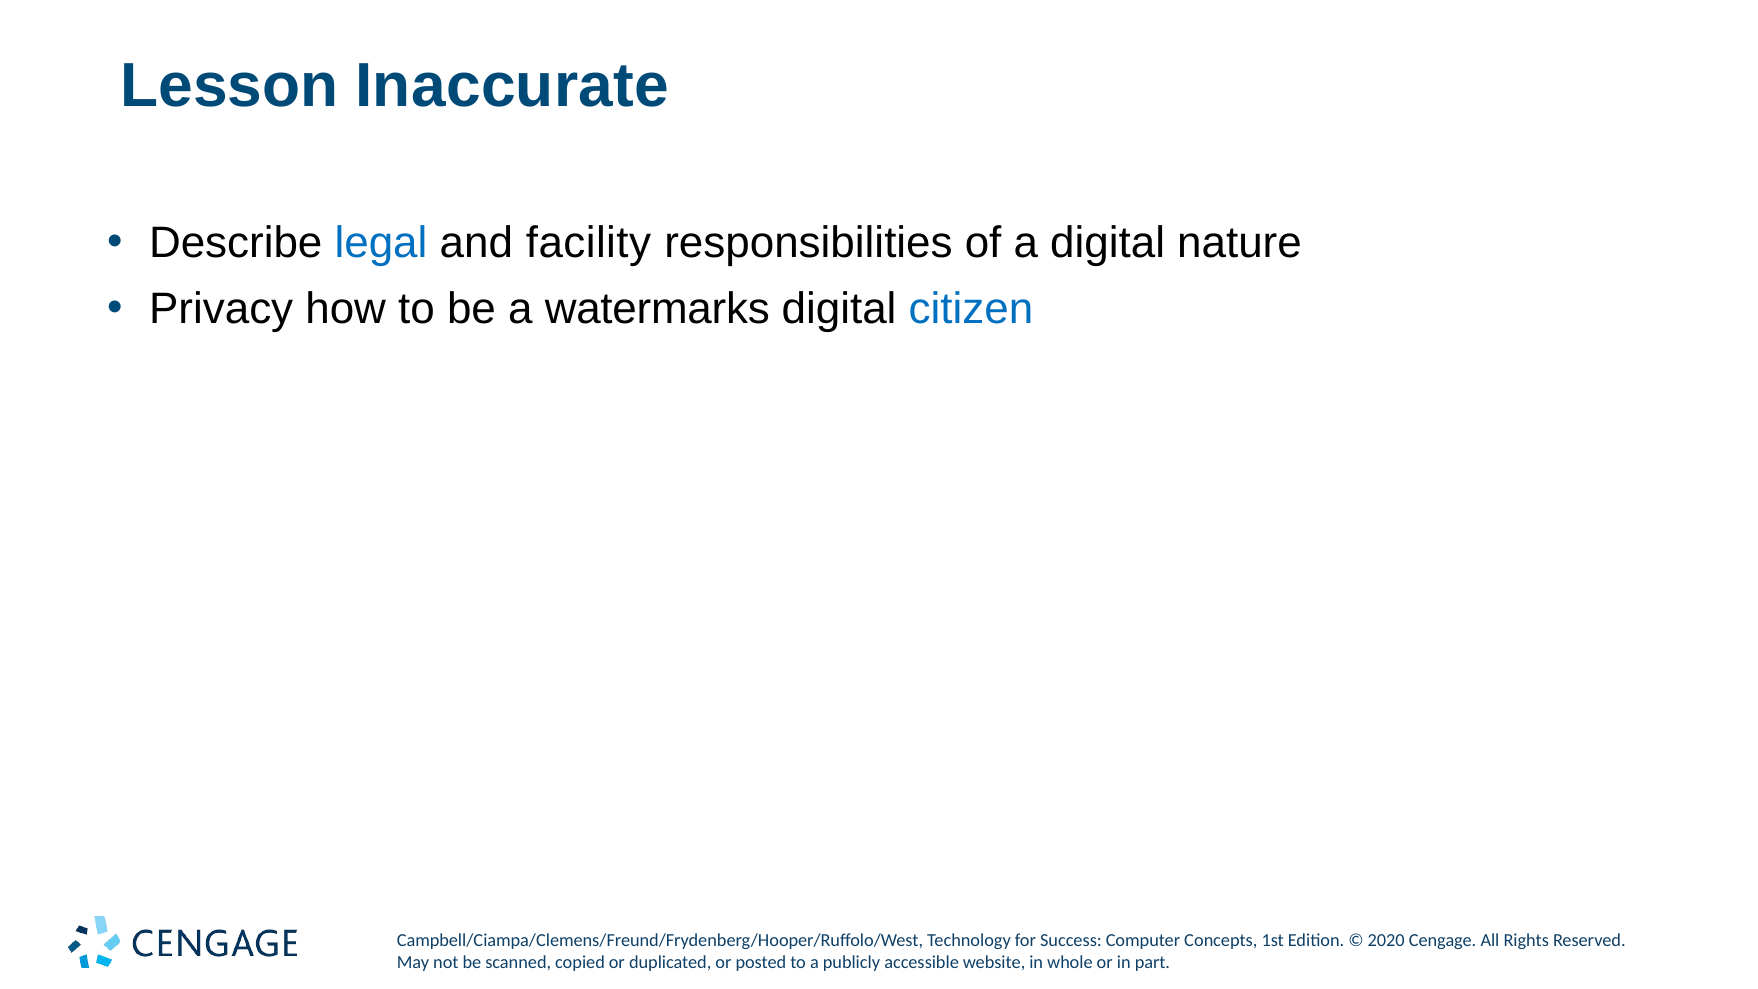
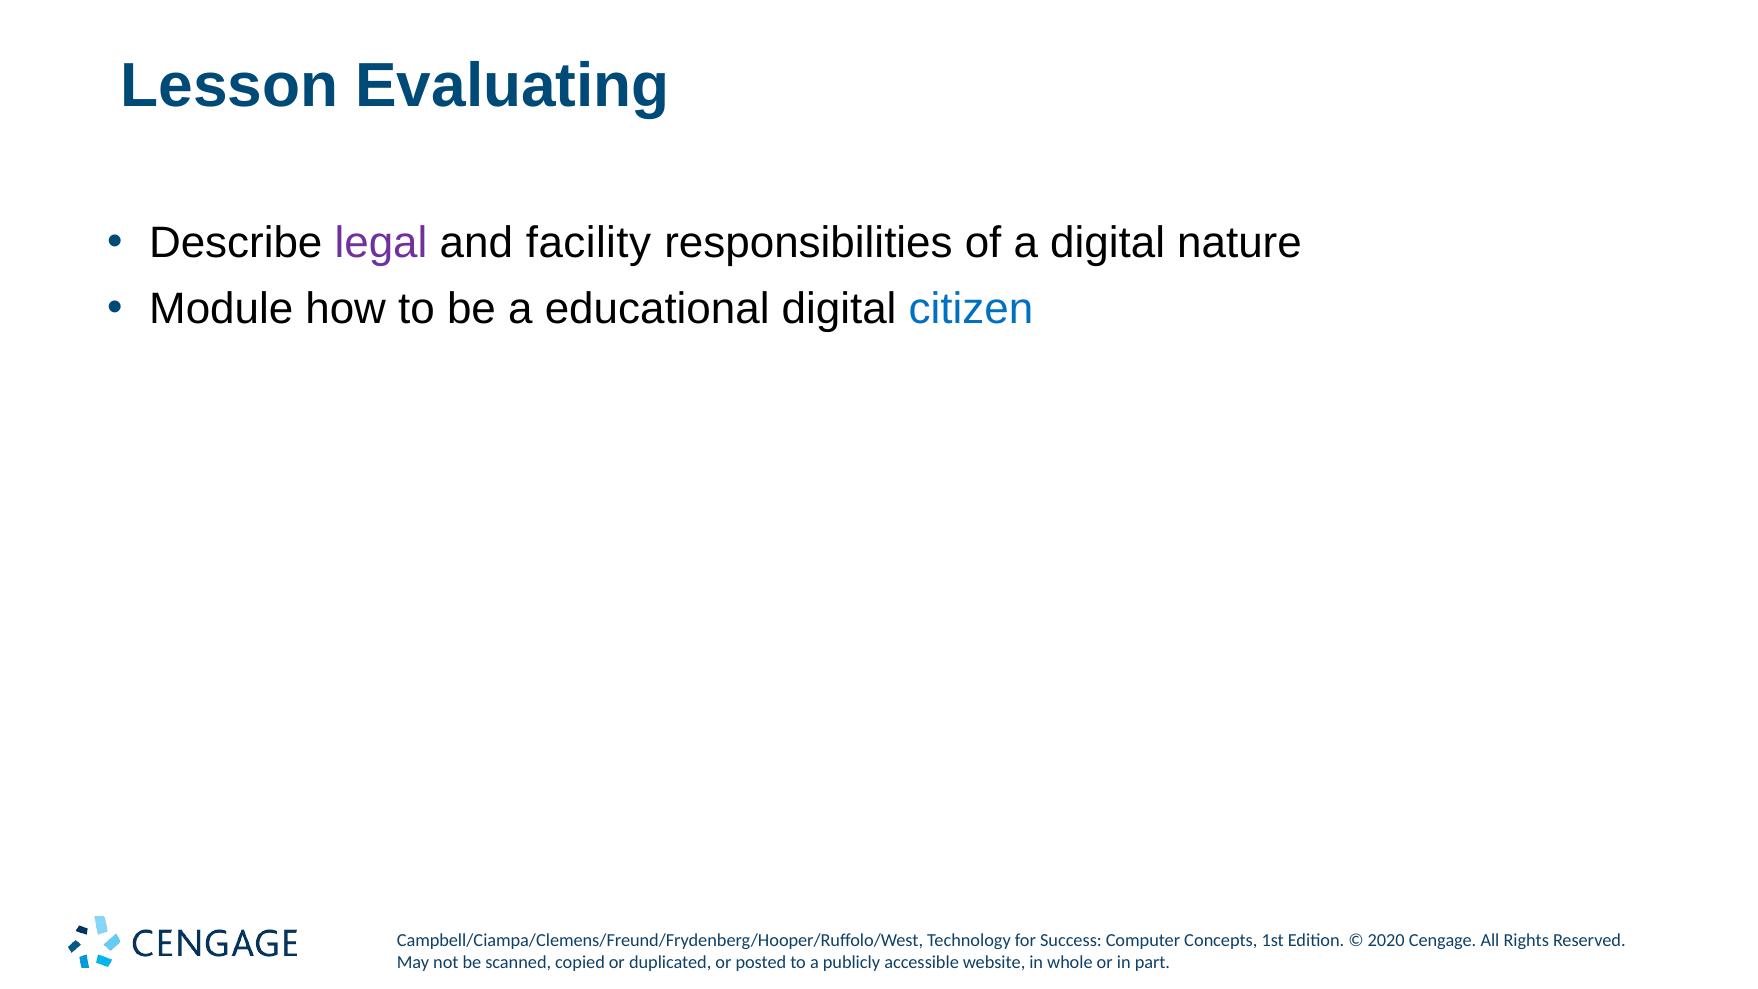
Inaccurate: Inaccurate -> Evaluating
legal colour: blue -> purple
Privacy: Privacy -> Module
watermarks: watermarks -> educational
